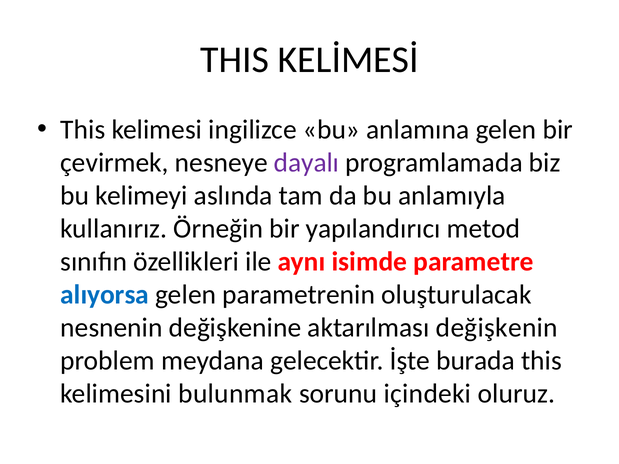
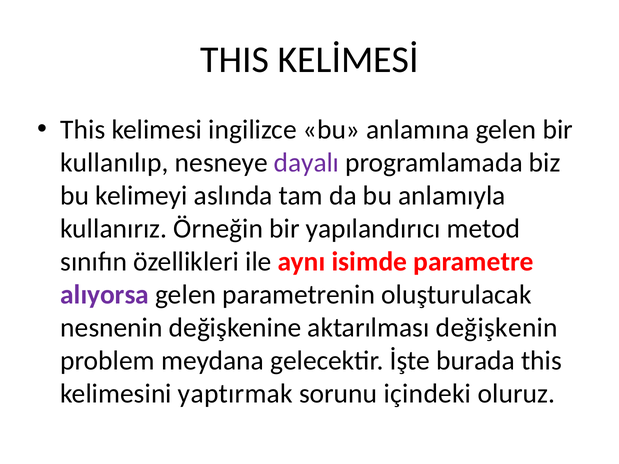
çevirmek: çevirmek -> kullanılıp
alıyorsa colour: blue -> purple
bulunmak: bulunmak -> yaptırmak
